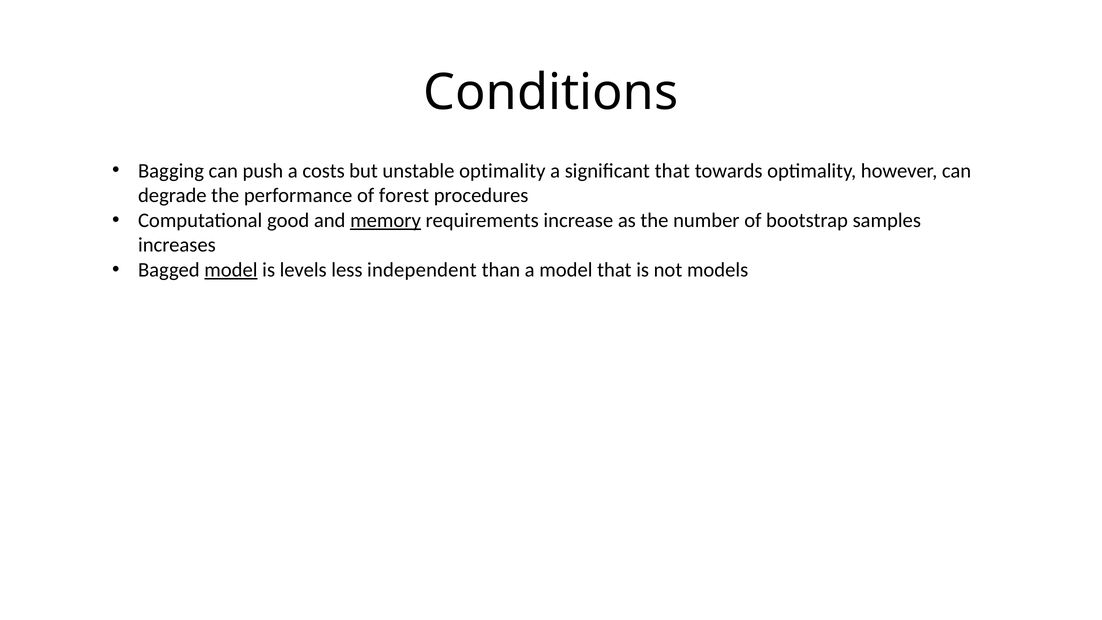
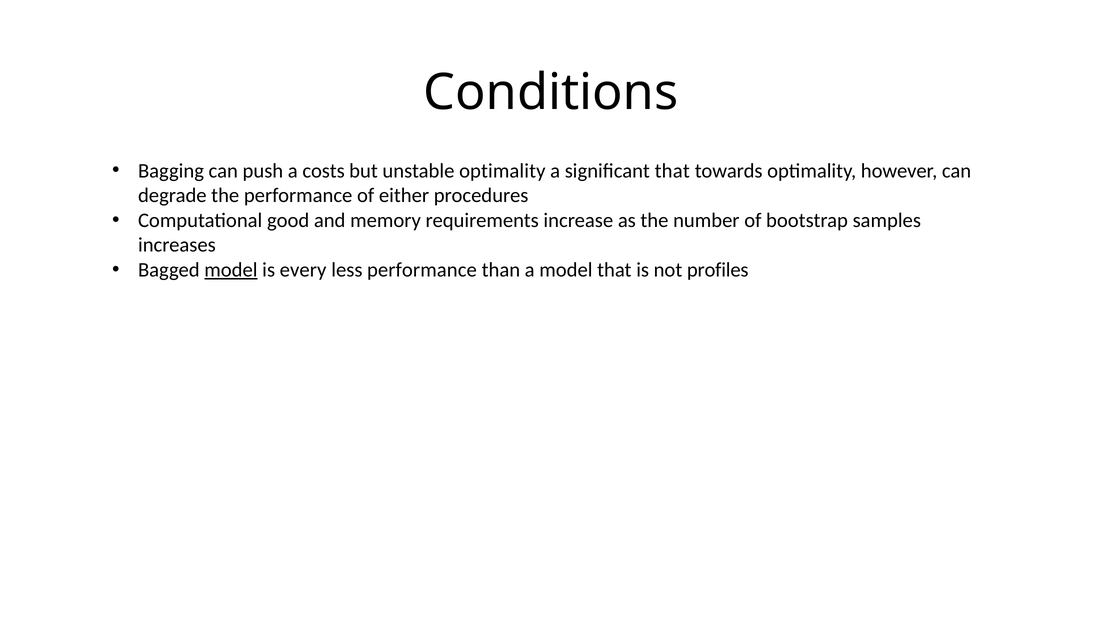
forest: forest -> either
memory underline: present -> none
levels: levels -> every
less independent: independent -> performance
models: models -> profiles
